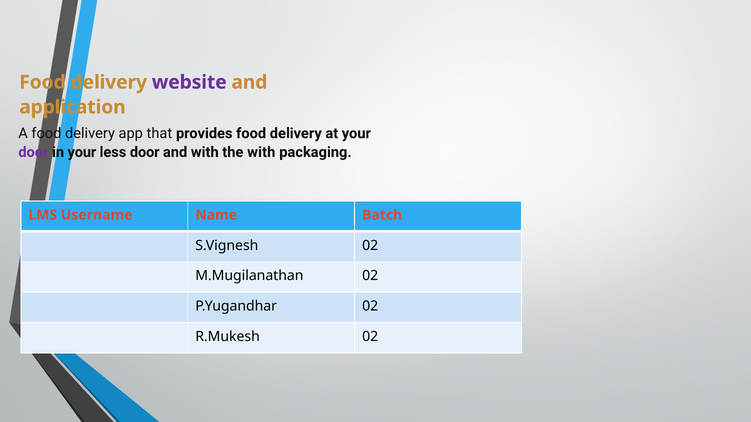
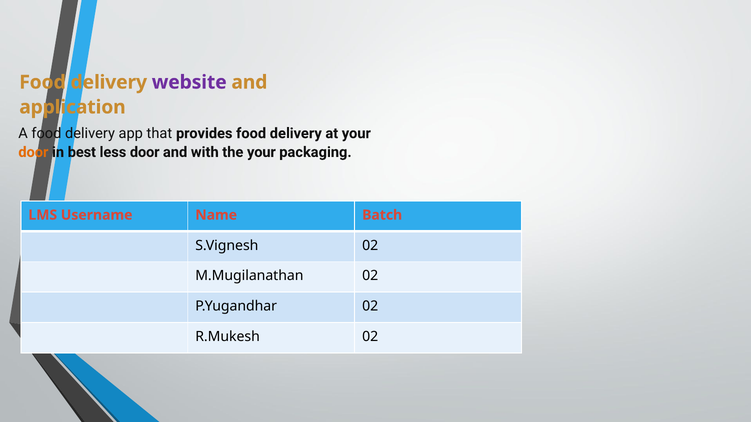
door at (33, 152) colour: purple -> orange
in your: your -> best
the with: with -> your
